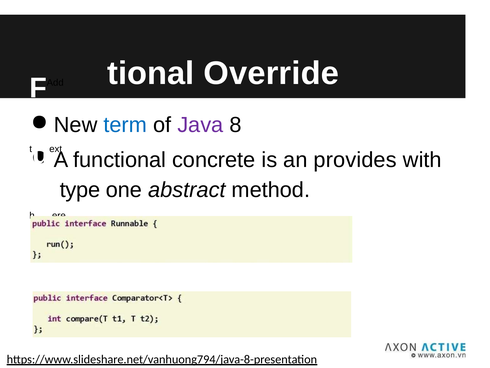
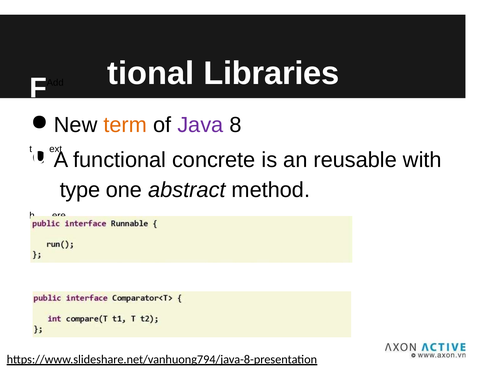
Override: Override -> Libraries
term colour: blue -> orange
provides: provides -> reusable
